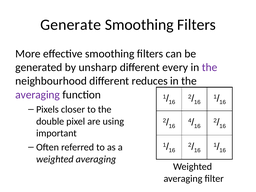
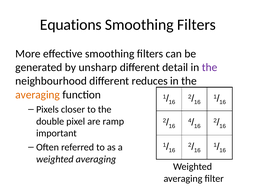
Generate: Generate -> Equations
every: every -> detail
averaging at (38, 95) colour: purple -> orange
using: using -> ramp
